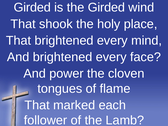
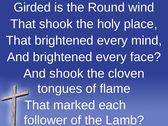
the Girded: Girded -> Round
And power: power -> shook
